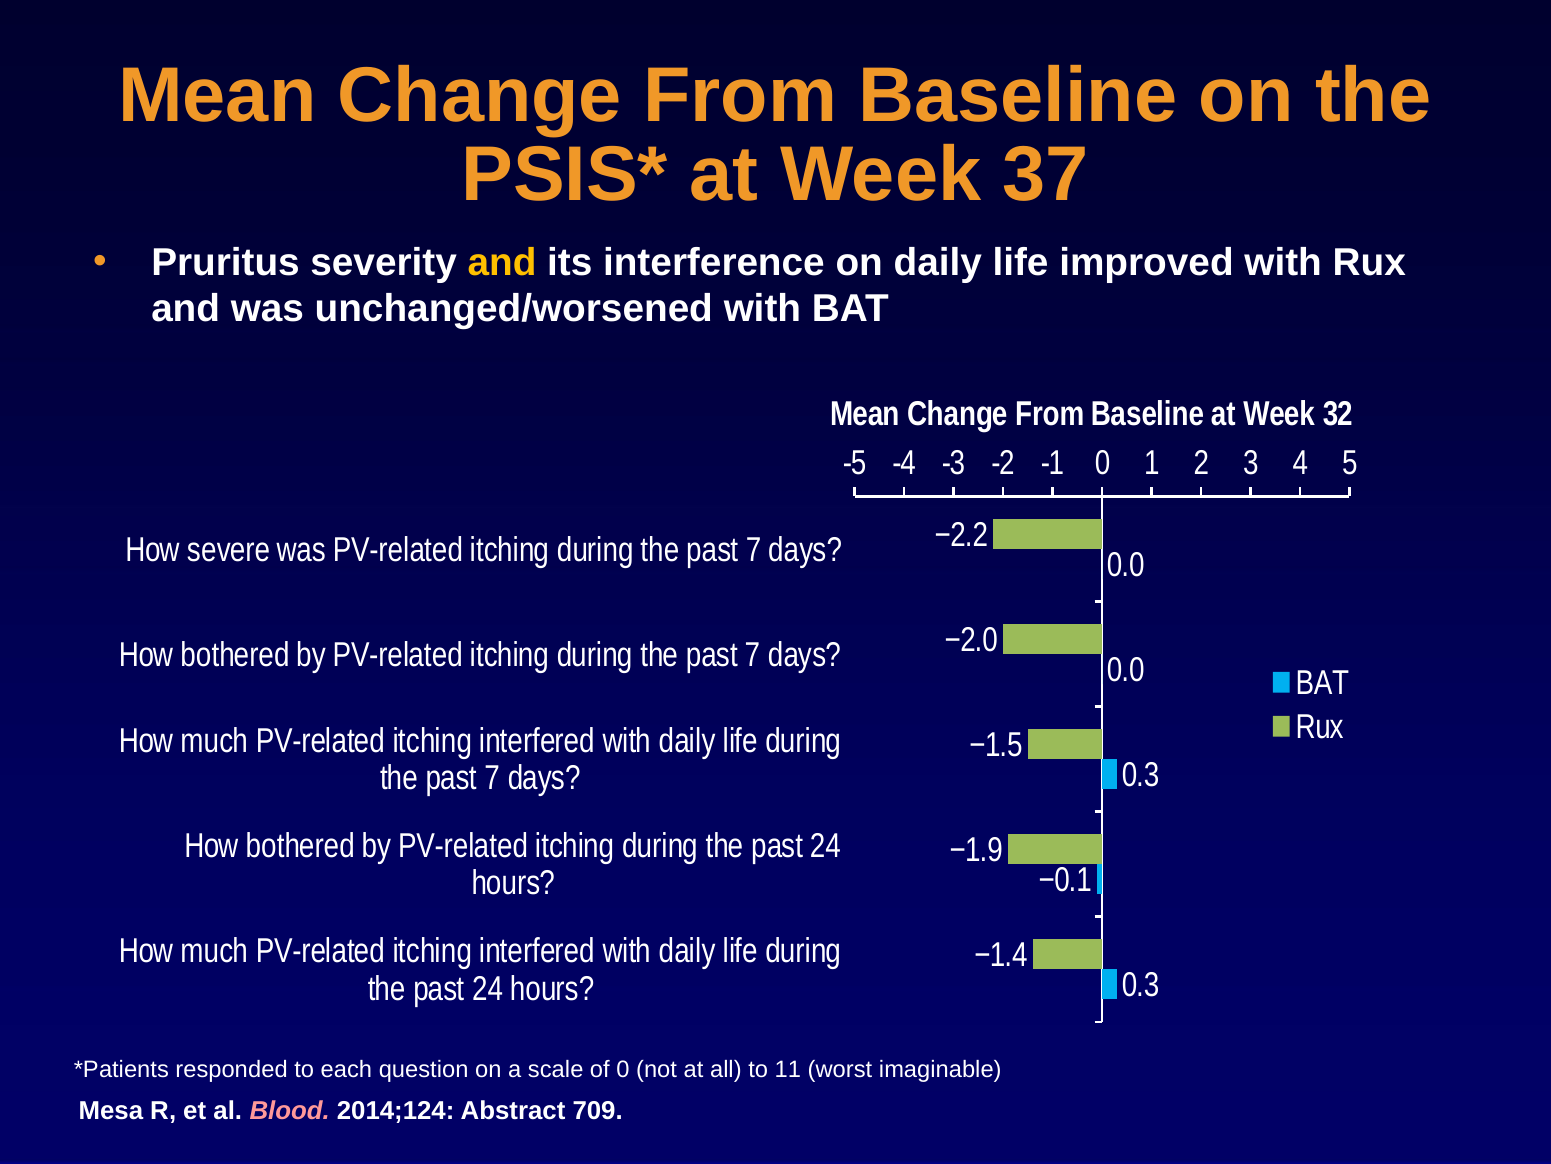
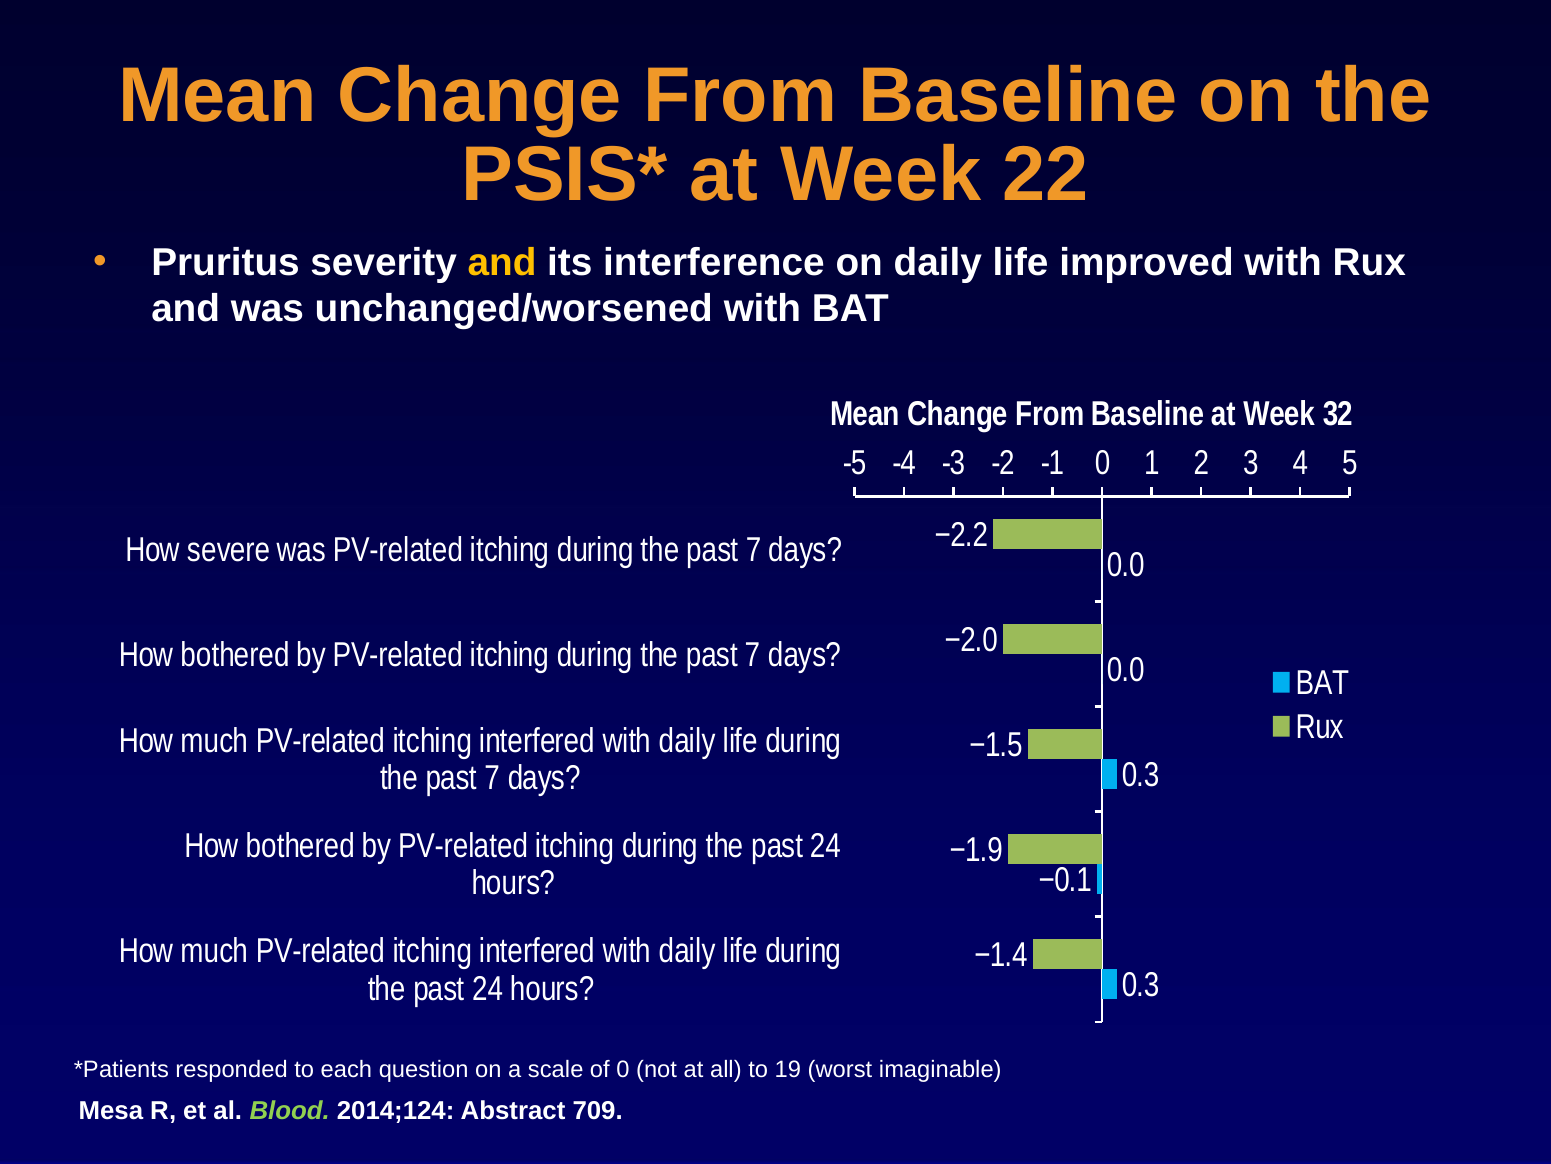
37: 37 -> 22
11: 11 -> 19
Blood colour: pink -> light green
